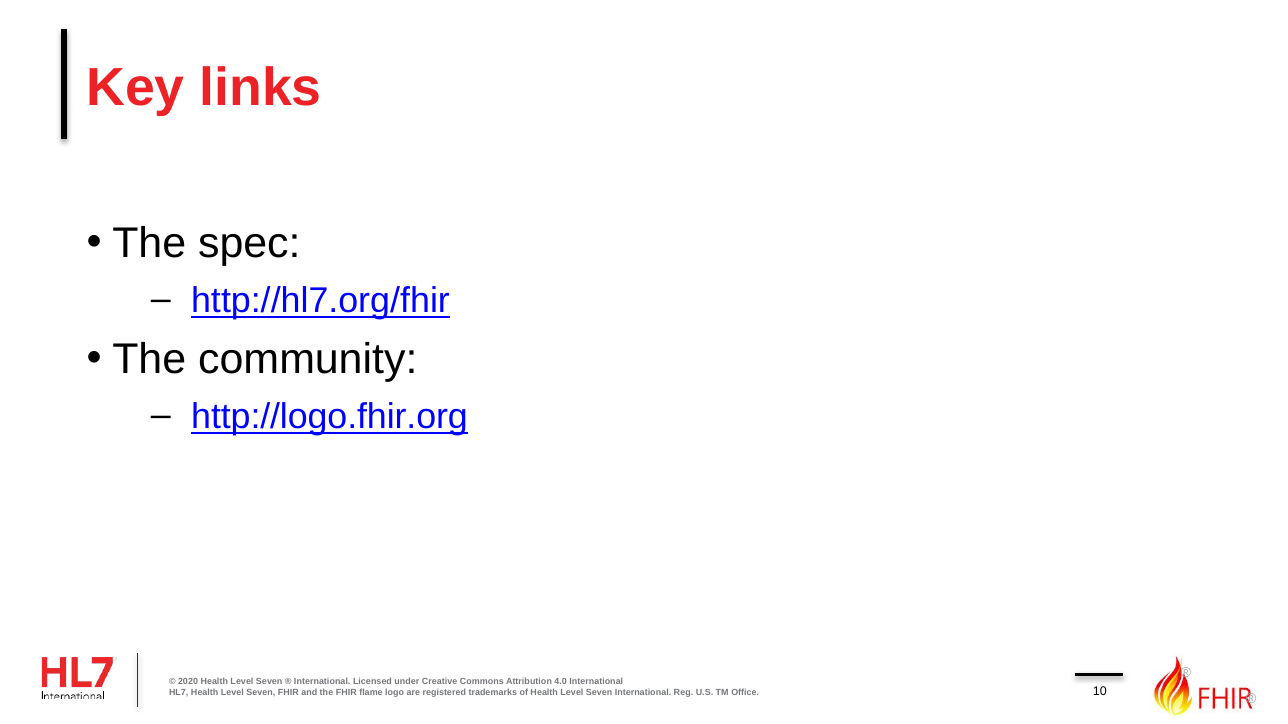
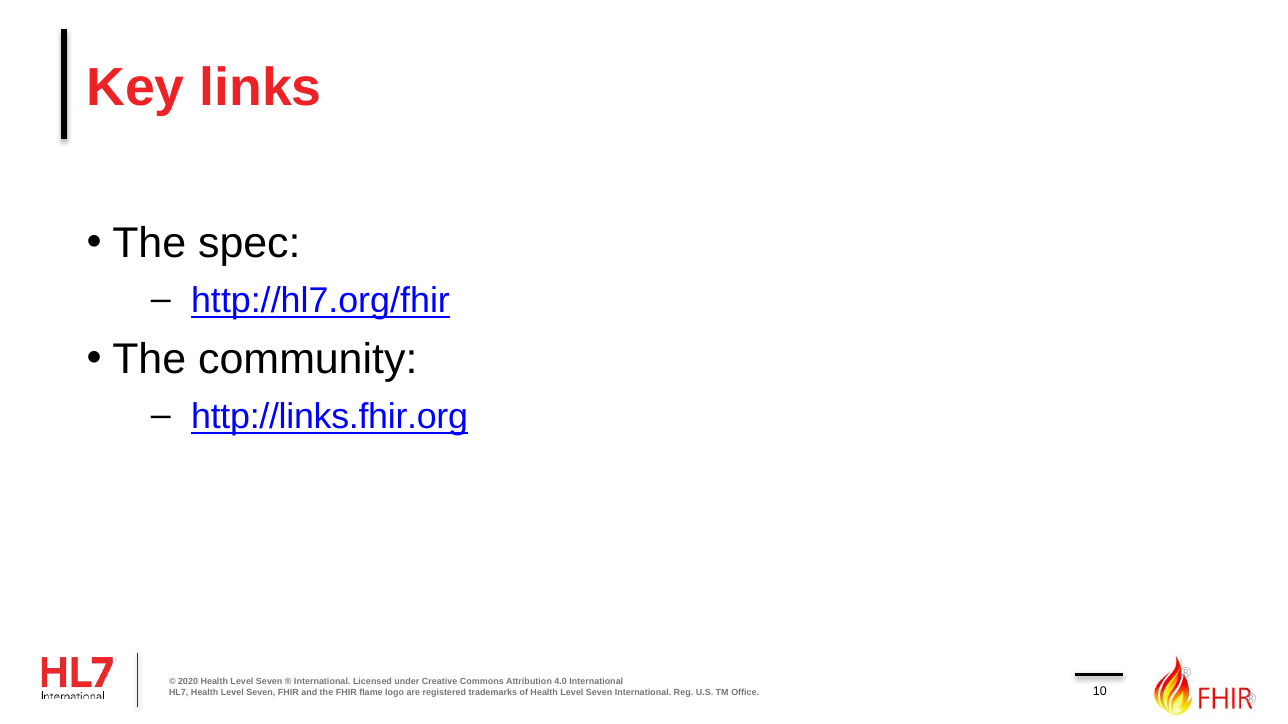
http://logo.fhir.org: http://logo.fhir.org -> http://links.fhir.org
